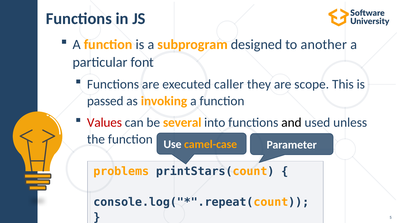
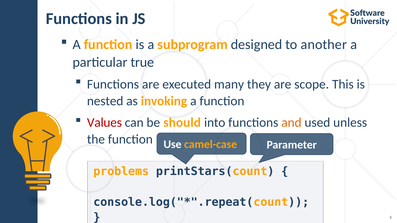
font: font -> true
caller: caller -> many
passed: passed -> nested
several: several -> should
and colour: black -> orange
